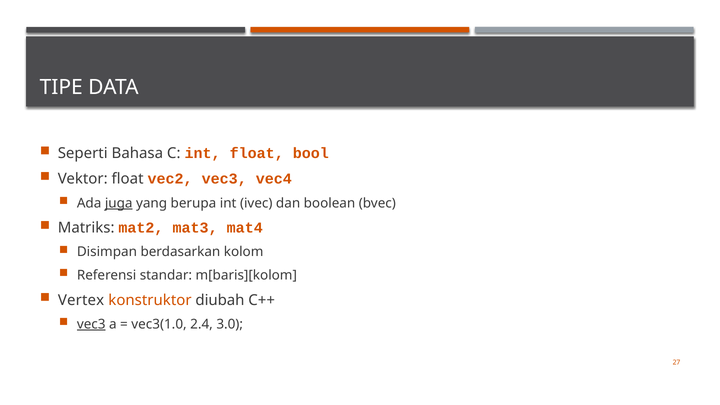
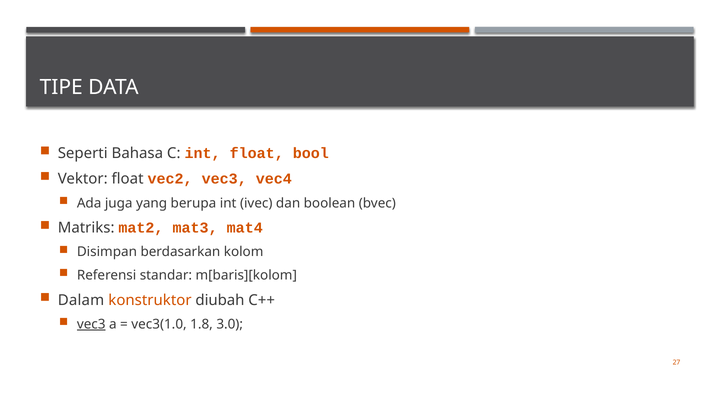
juga underline: present -> none
Vertex: Vertex -> Dalam
2.4: 2.4 -> 1.8
